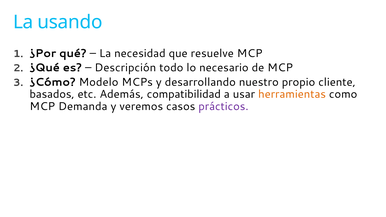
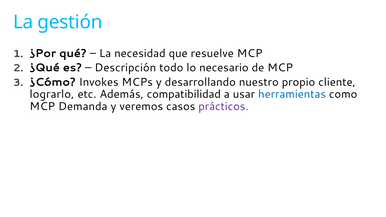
usando: usando -> gestión
Modelo: Modelo -> Invokes
basados: basados -> lograrlo
herramientas colour: orange -> blue
